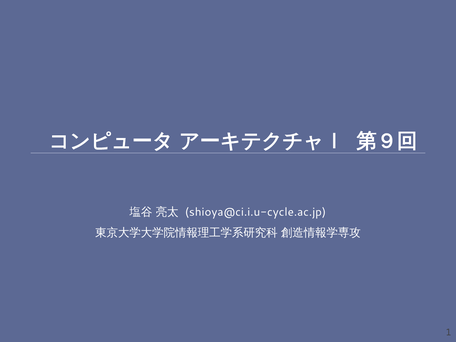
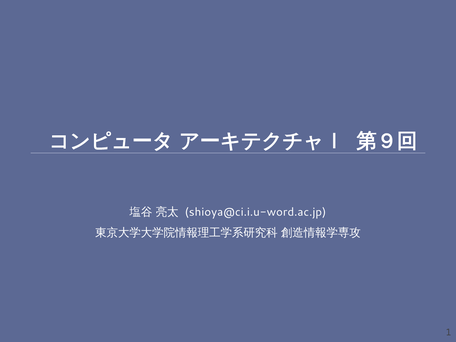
shioya@ci.i.u-cycle.ac.jp: shioya@ci.i.u-cycle.ac.jp -> shioya@ci.i.u-word.ac.jp
